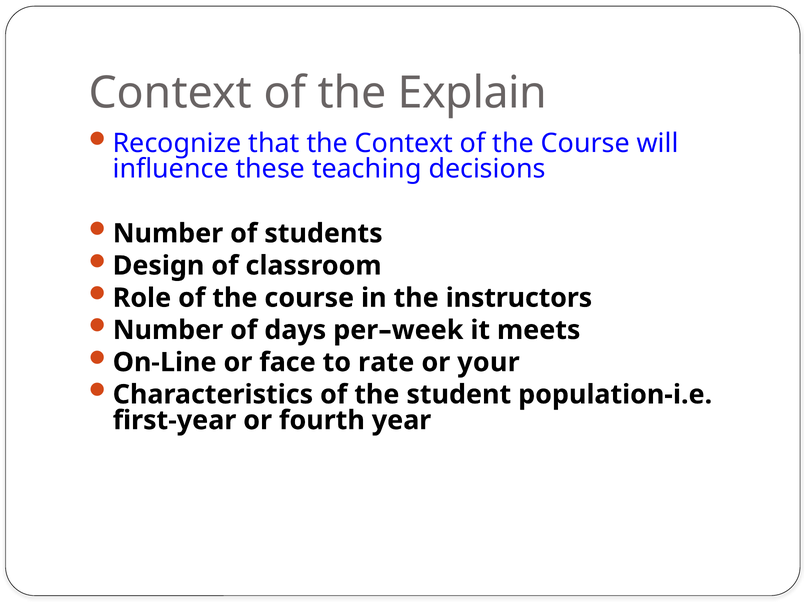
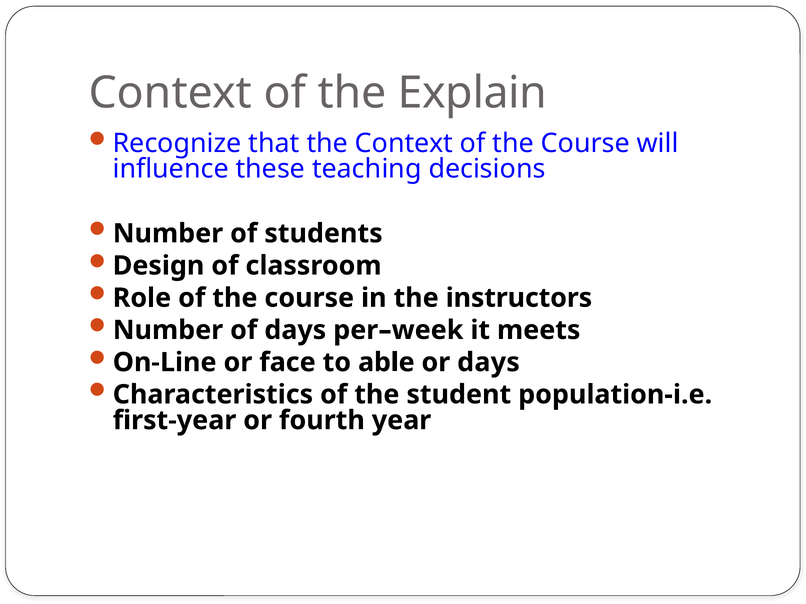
rate: rate -> able
or your: your -> days
